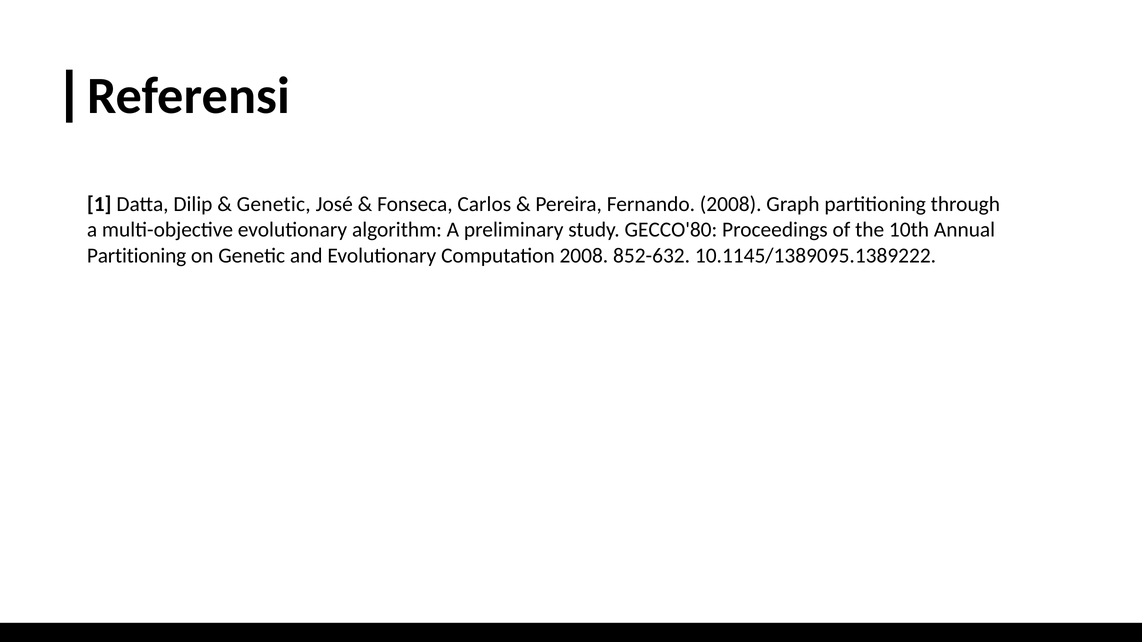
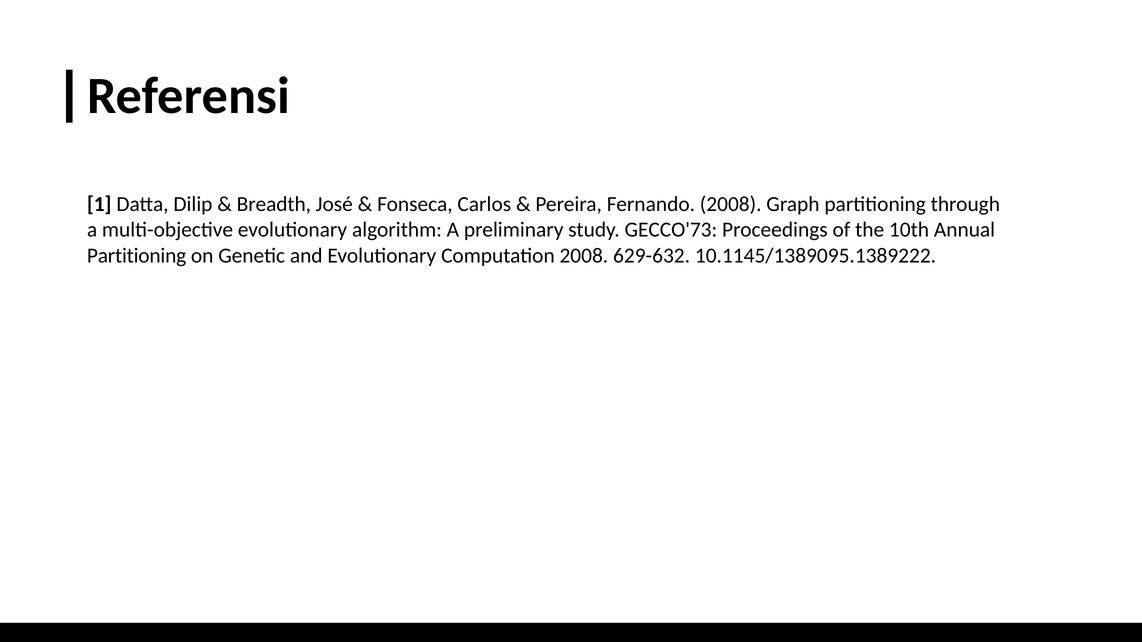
Genetic at (274, 204): Genetic -> Breadth
GECCO'80: GECCO'80 -> GECCO'73
852-632: 852-632 -> 629-632
